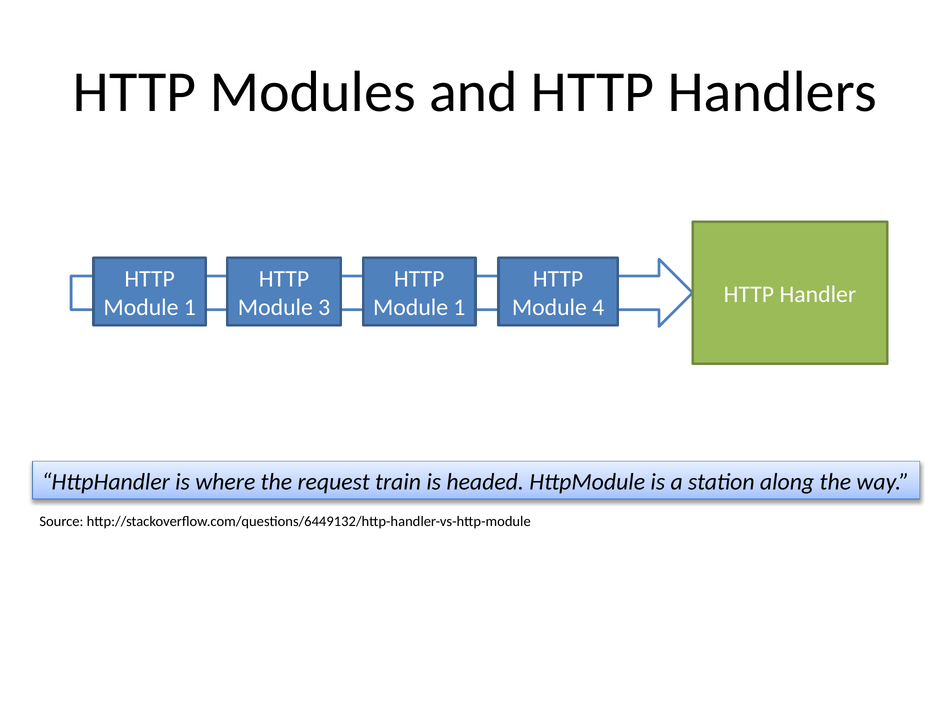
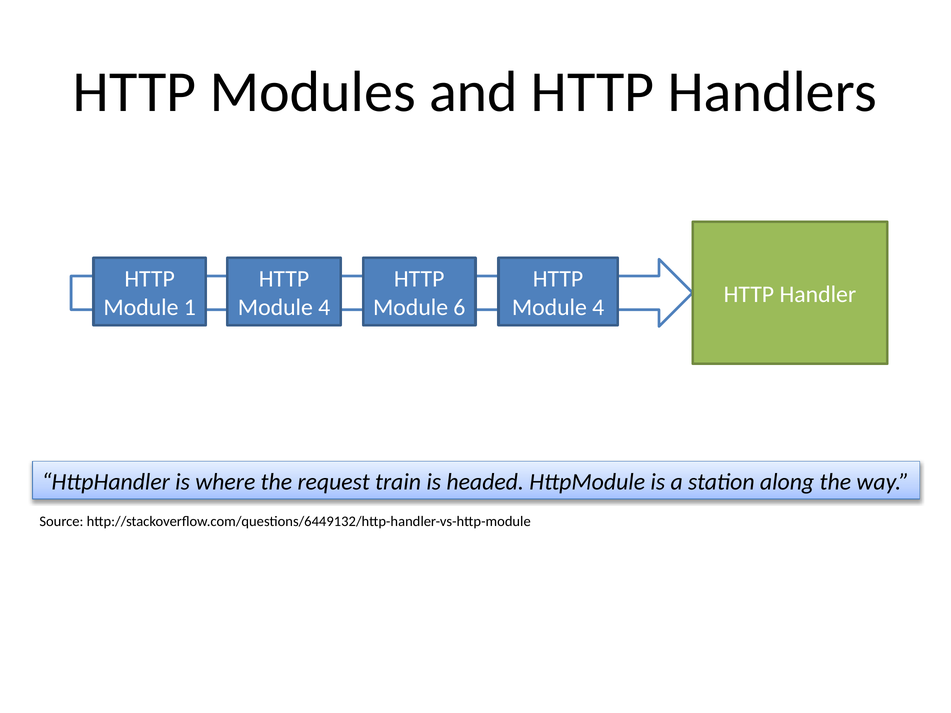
3 at (324, 308): 3 -> 4
1 at (459, 308): 1 -> 6
